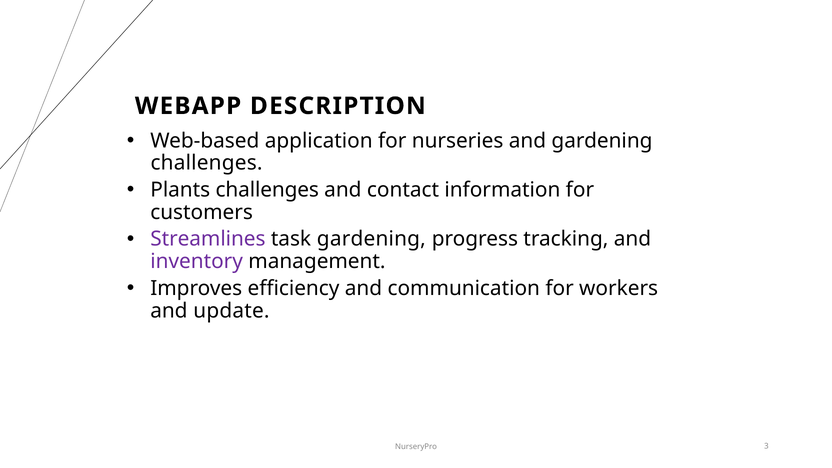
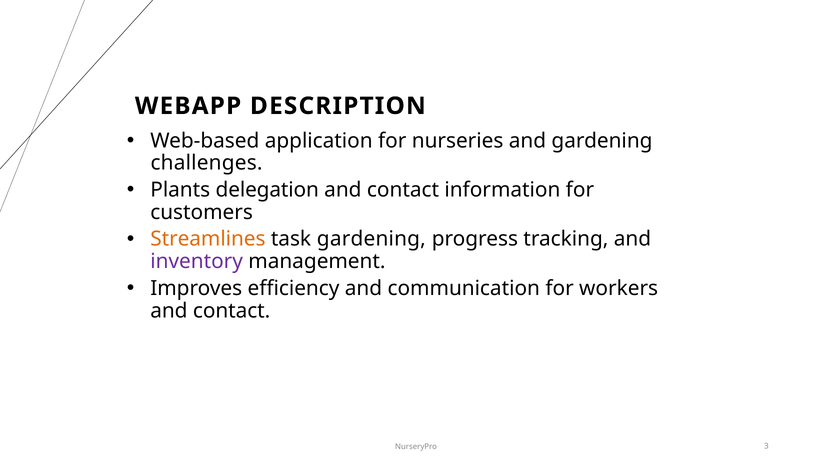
Plants challenges: challenges -> delegation
Streamlines colour: purple -> orange
update at (231, 311): update -> contact
